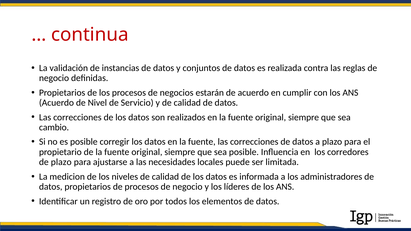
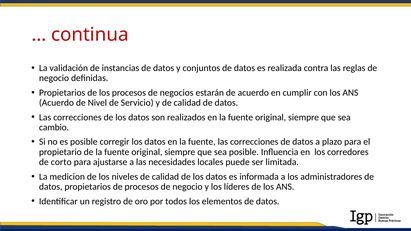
de plazo: plazo -> corto
